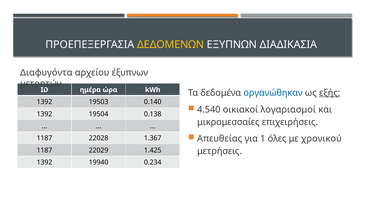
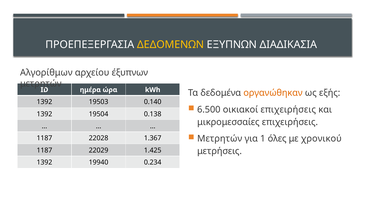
Διαφυγόντα: Διαφυγόντα -> Αλγορίθμων
οργανώθηκαν colour: blue -> orange
εξής underline: present -> none
4.540: 4.540 -> 6.500
οικιακοί λογαριασμοί: λογαριασμοί -> επιχειρήσεις
Απευθείας at (220, 138): Απευθείας -> Μετρητών
